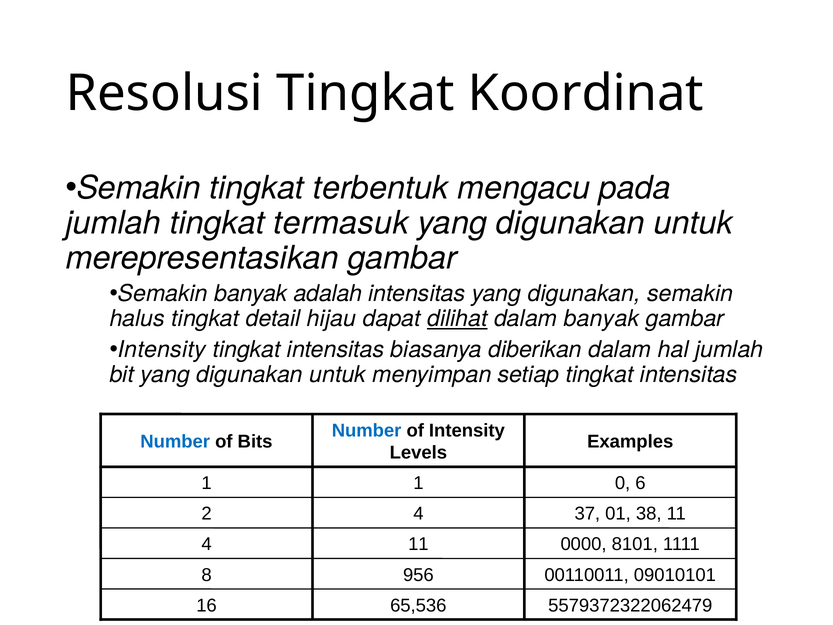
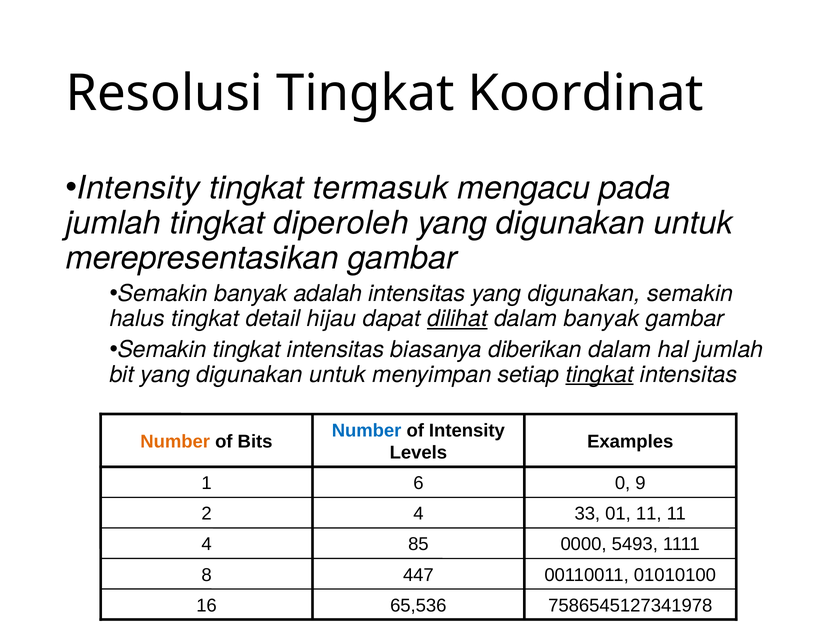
Semakin at (139, 188): Semakin -> Intensity
terbentuk: terbentuk -> termasuk
termasuk: termasuk -> diperoleh
Intensity at (162, 349): Intensity -> Semakin
tingkat at (600, 374) underline: none -> present
Number at (175, 442) colour: blue -> orange
1 1: 1 -> 6
6: 6 -> 9
37: 37 -> 33
01 38: 38 -> 11
4 11: 11 -> 85
8101: 8101 -> 5493
956: 956 -> 447
09010101: 09010101 -> 01010100
5579372322062479: 5579372322062479 -> 7586545127341978
